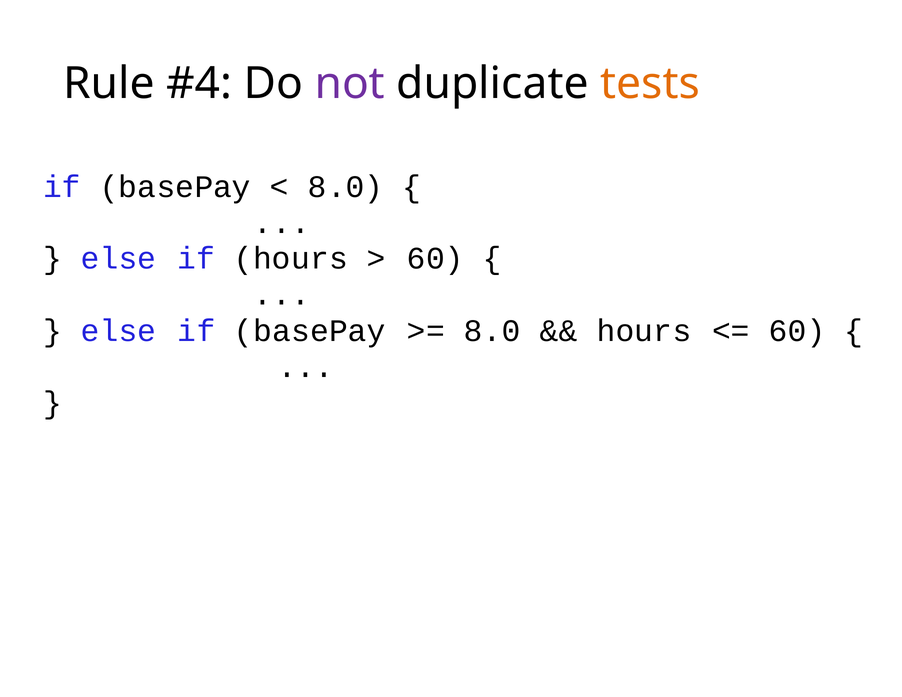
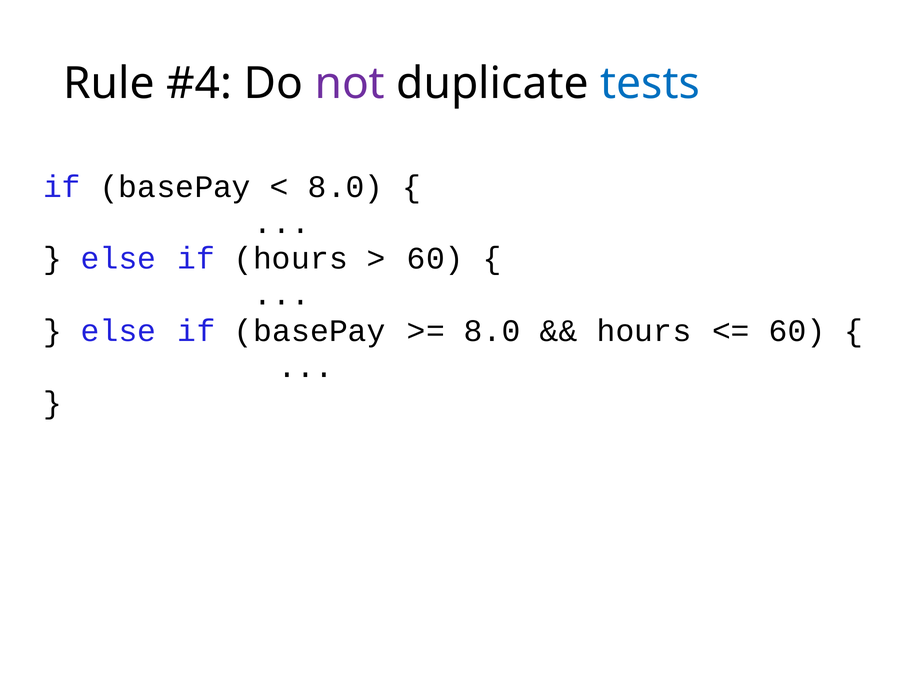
tests colour: orange -> blue
